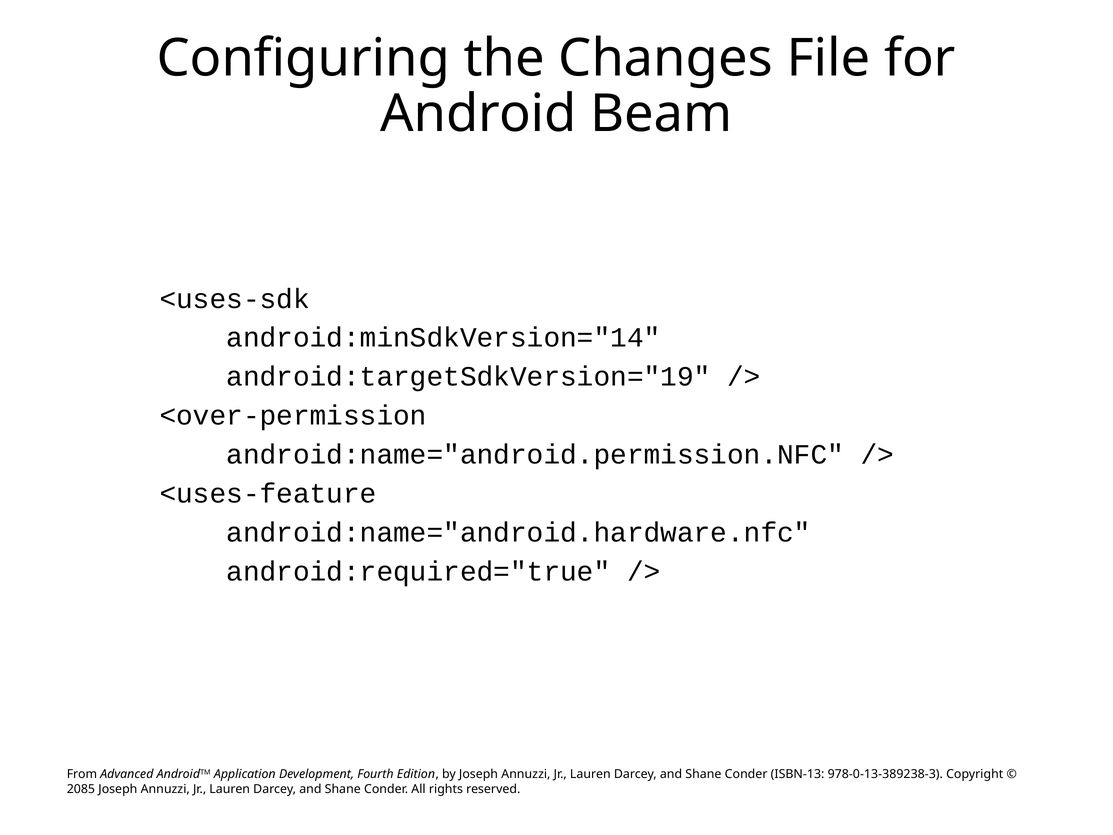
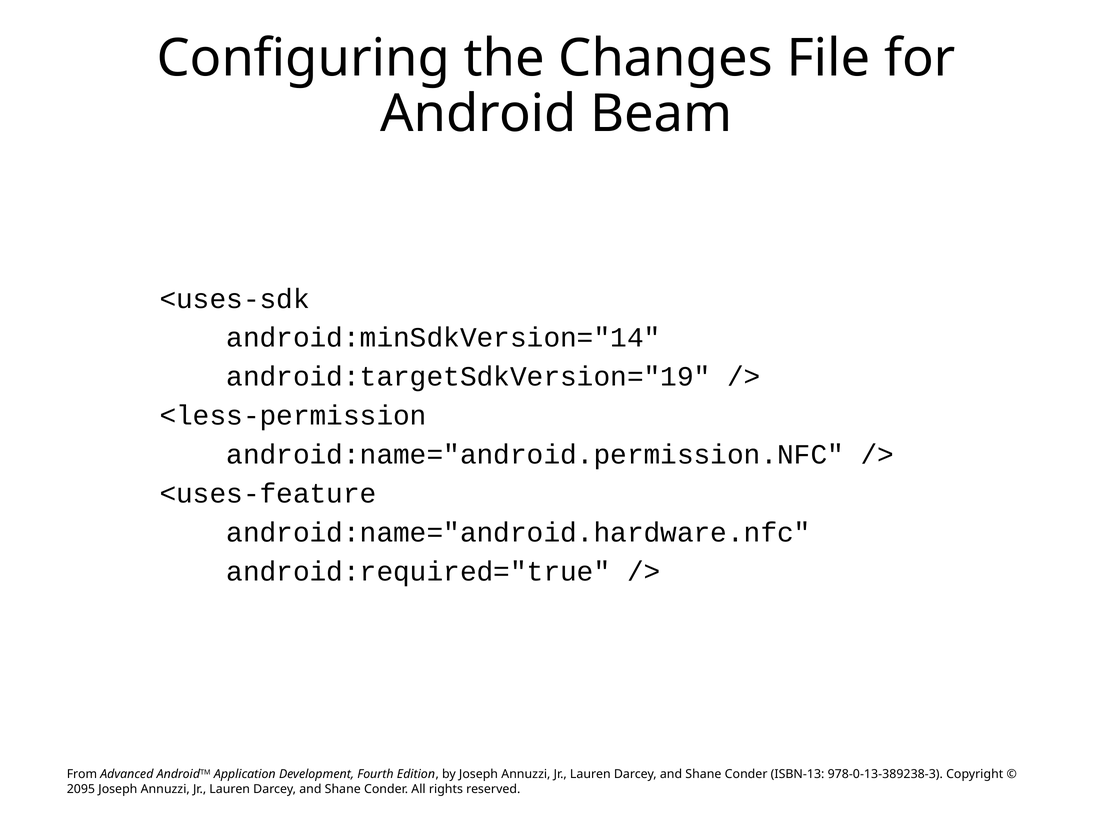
<over-permission: <over-permission -> <less-permission
2085: 2085 -> 2095
